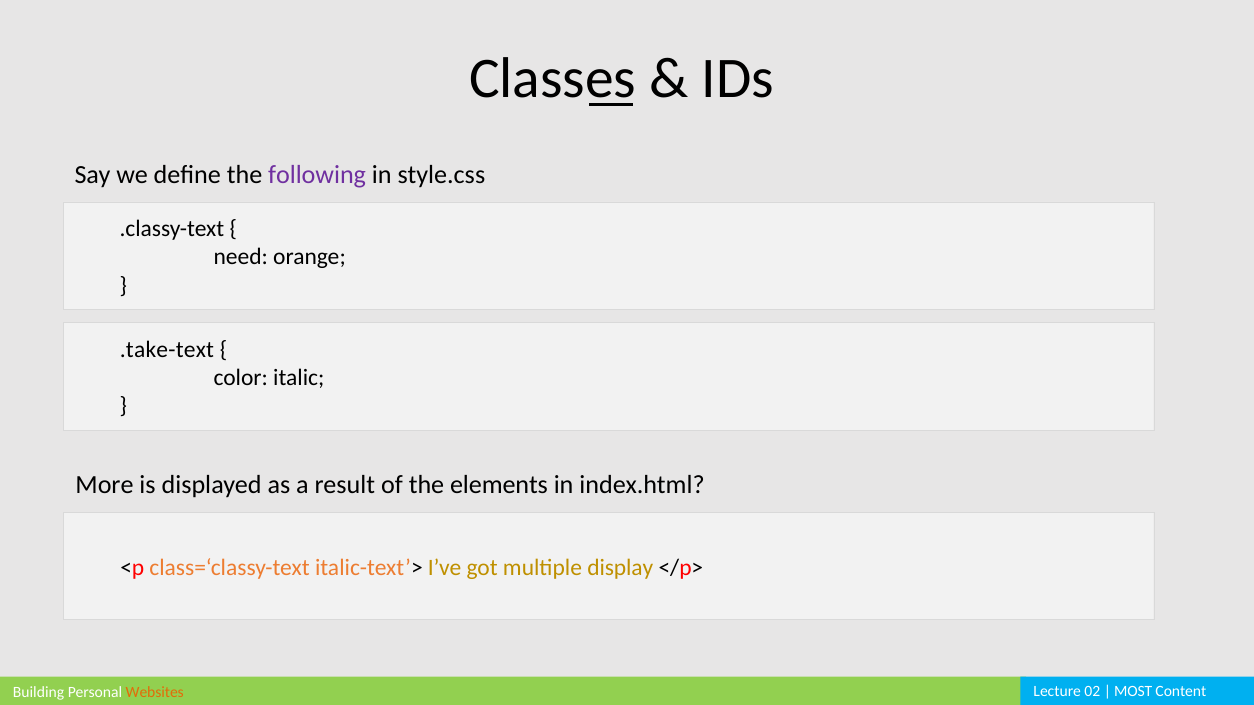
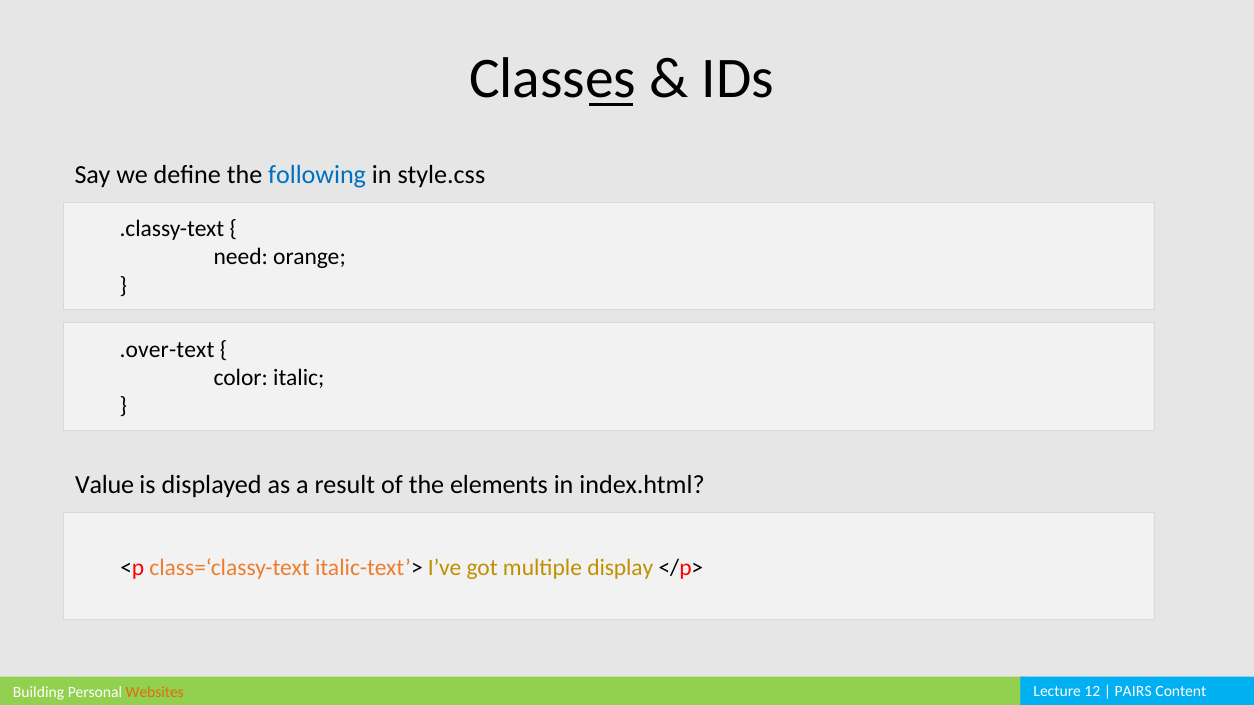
following colour: purple -> blue
.take-text: .take-text -> .over-text
More: More -> Value
02: 02 -> 12
MOST: MOST -> PAIRS
